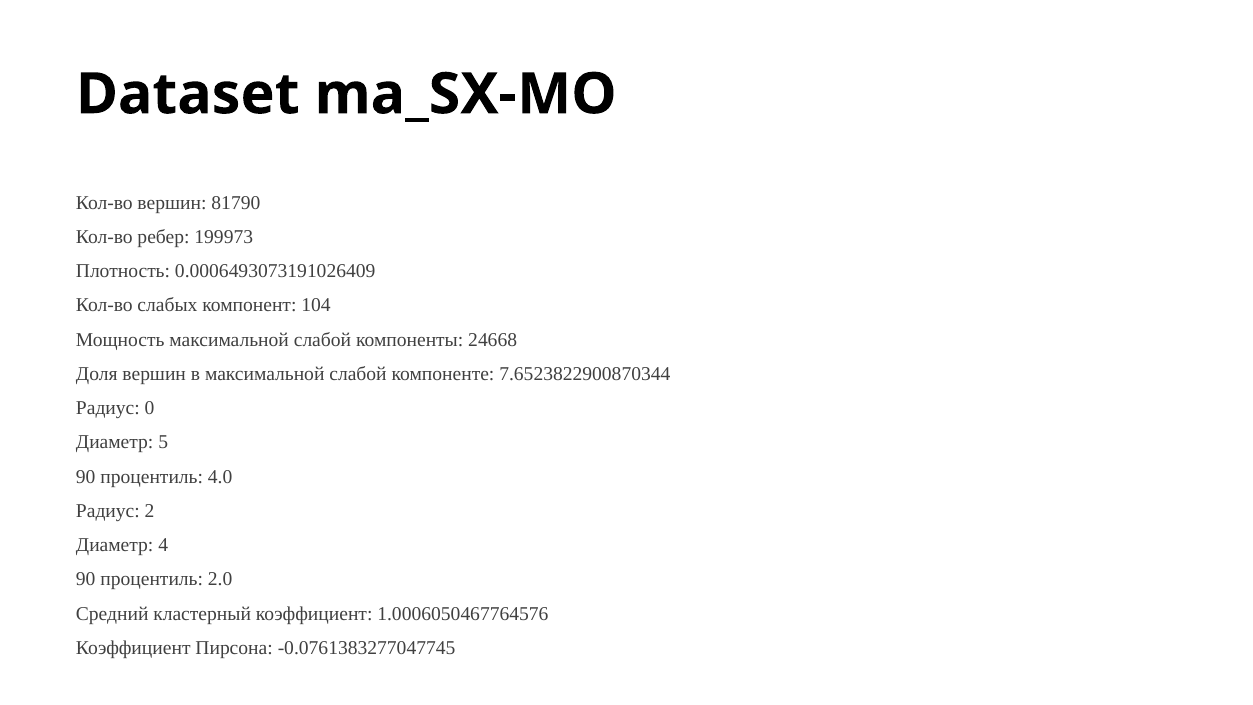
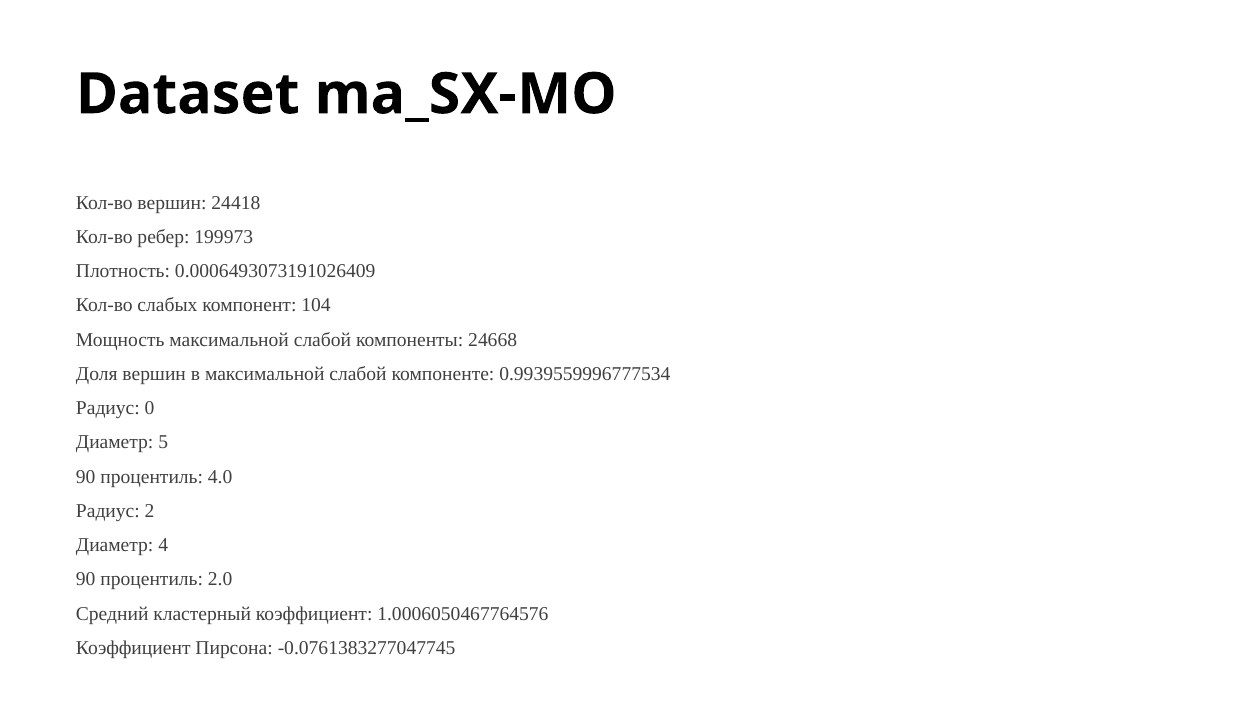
81790: 81790 -> 24418
7.6523822900870344: 7.6523822900870344 -> 0.9939559996777534
